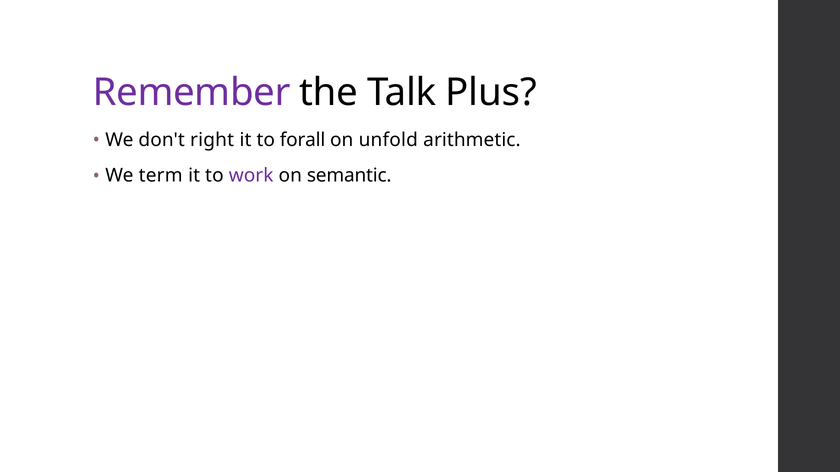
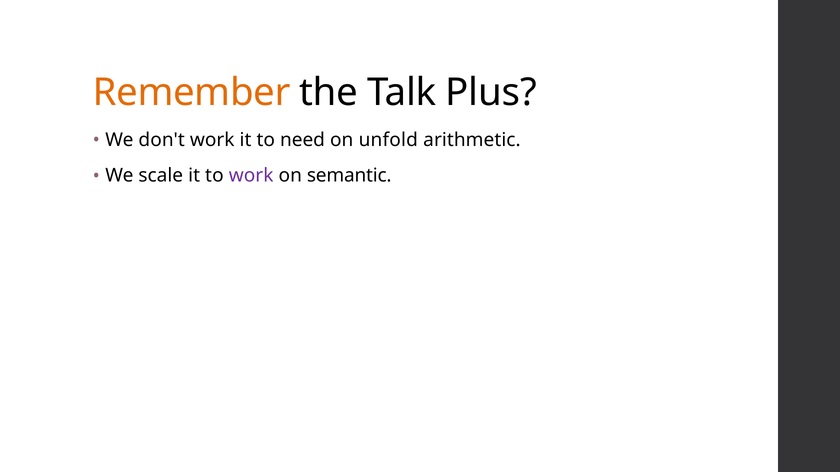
Remember colour: purple -> orange
don't right: right -> work
forall: forall -> need
term: term -> scale
